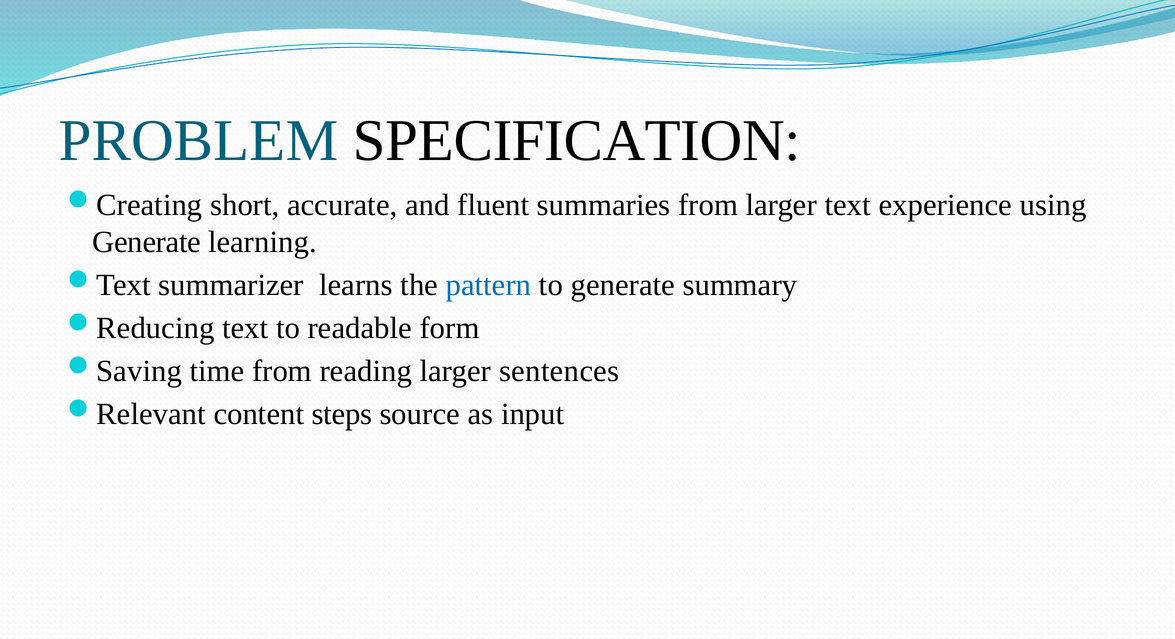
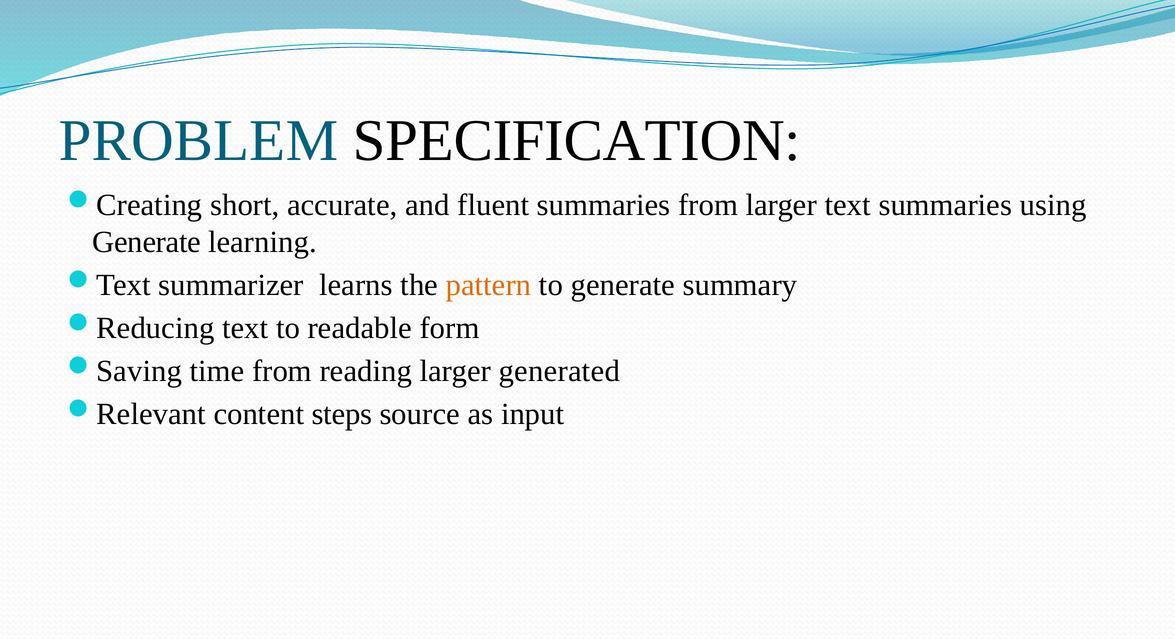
text experience: experience -> summaries
pattern colour: blue -> orange
sentences: sentences -> generated
